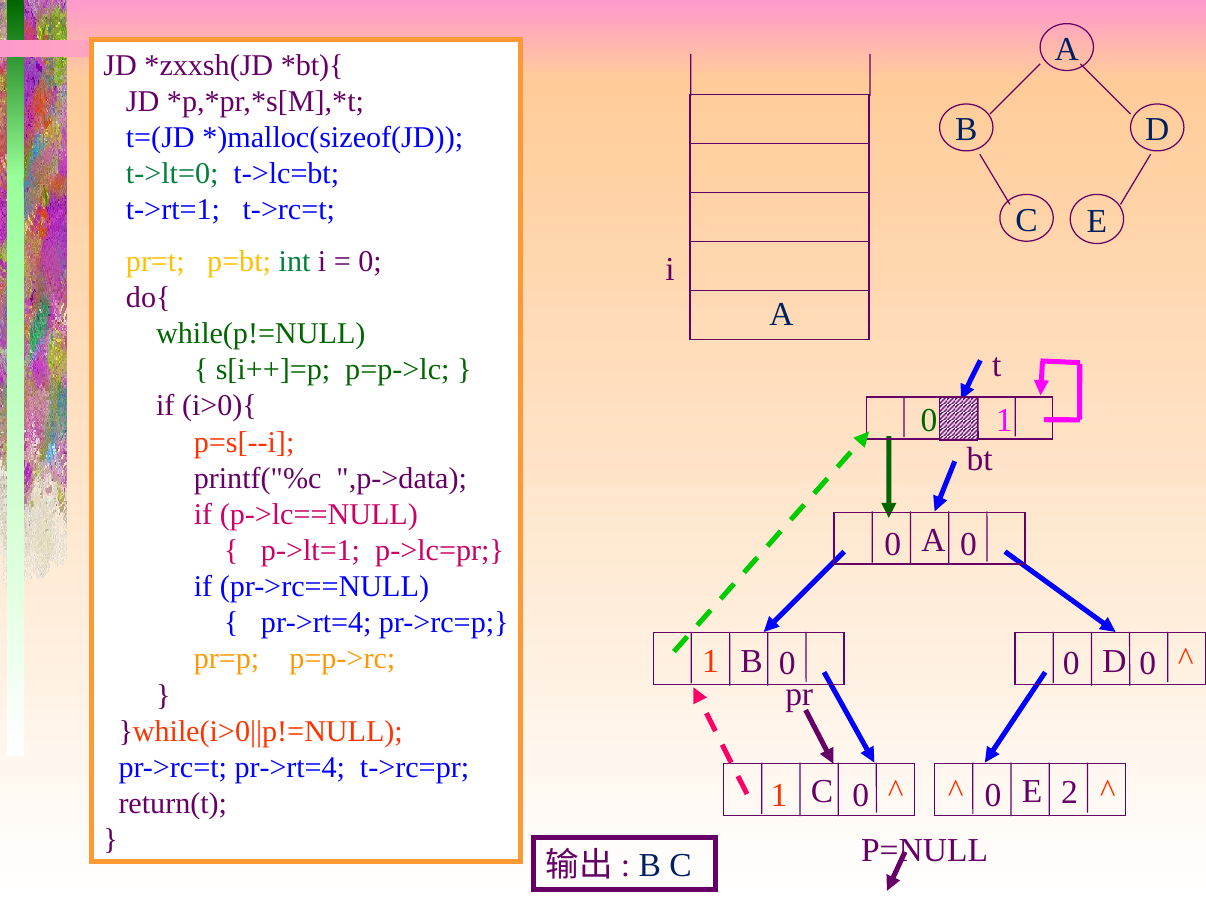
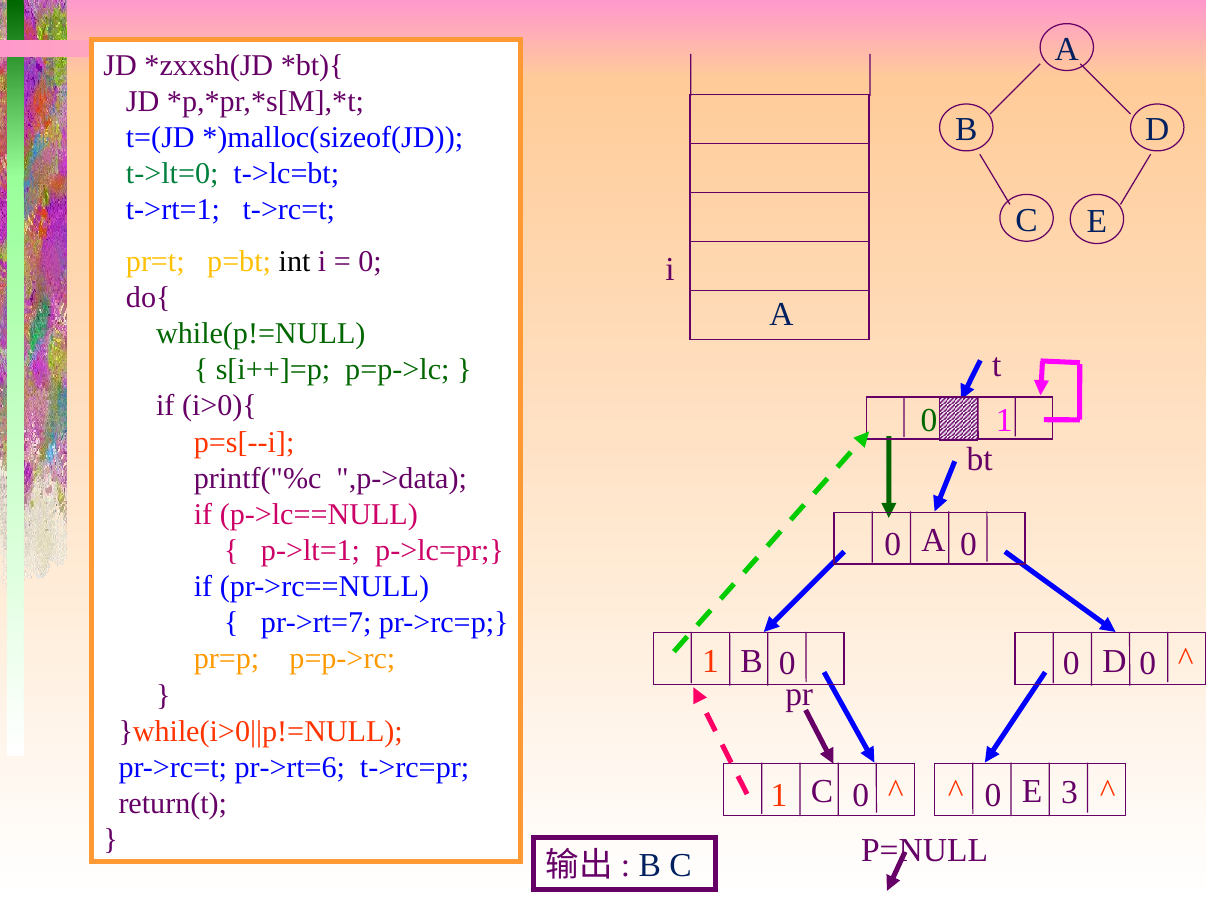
int colour: green -> black
pr->rt=4 at (316, 623): pr->rt=4 -> pr->rt=7
pr->rc=t pr->rt=4: pr->rt=4 -> pr->rt=6
2: 2 -> 3
